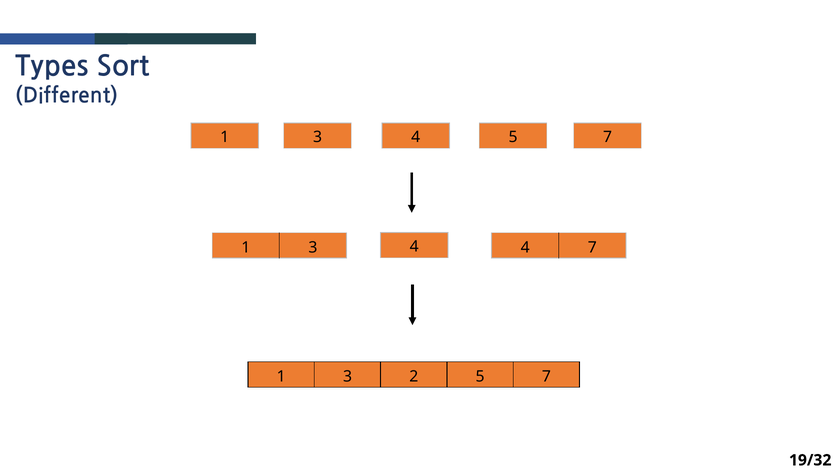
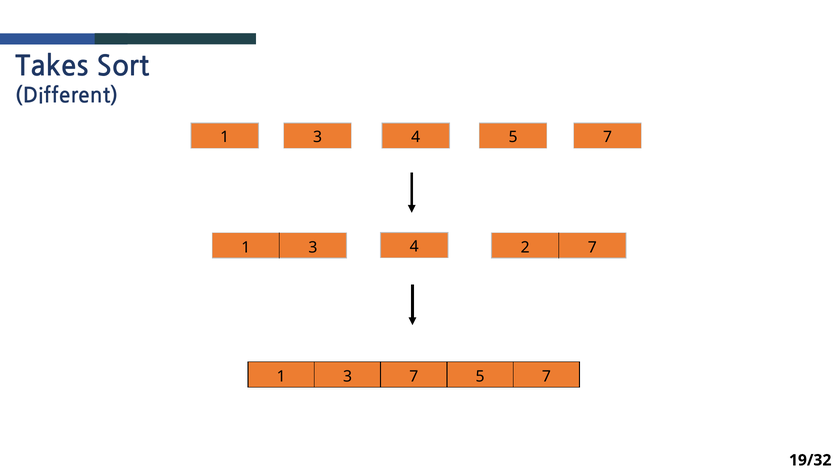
Types: Types -> Takes
3 4: 4 -> 2
1 3 2: 2 -> 7
